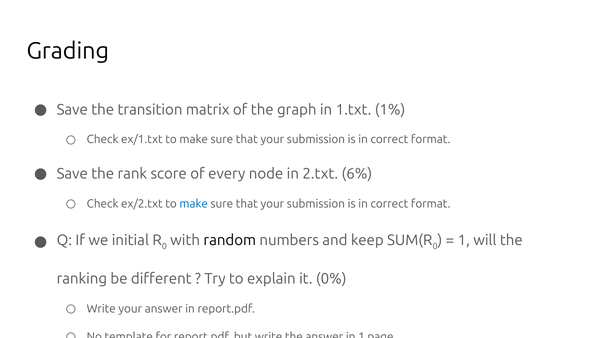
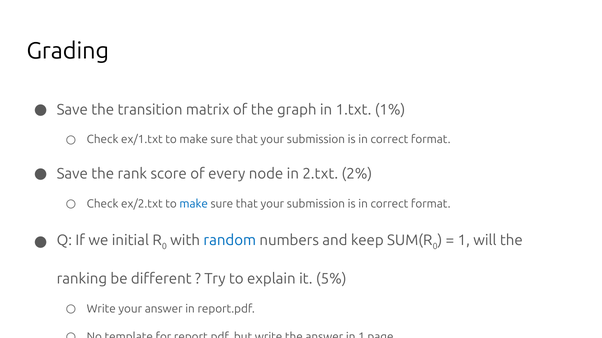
6%: 6% -> 2%
random colour: black -> blue
0%: 0% -> 5%
